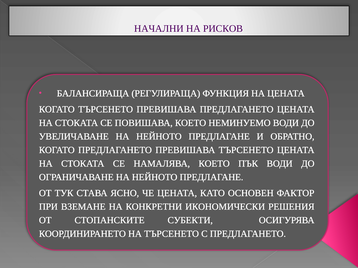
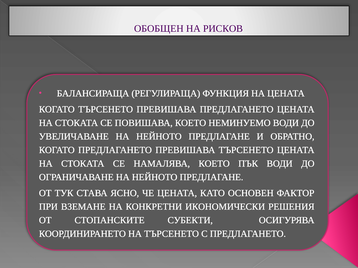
НАЧАЛНИ: НАЧАЛНИ -> ОБОБЩЕН
